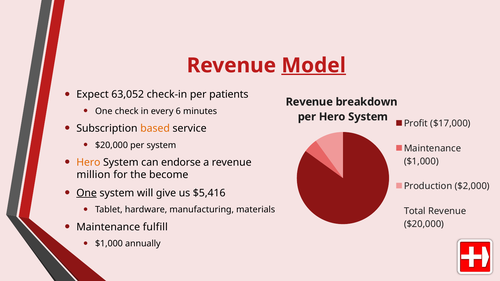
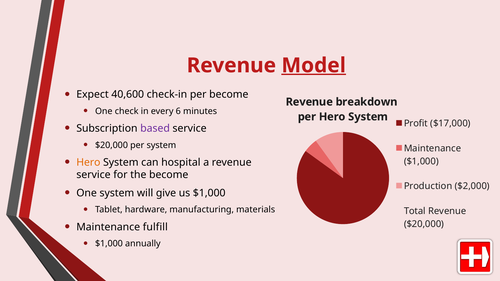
63,052: 63,052 -> 40,600
per patients: patients -> become
based colour: orange -> purple
endorse: endorse -> hospital
million at (93, 175): million -> service
One at (87, 193) underline: present -> none
us $5,416: $5,416 -> $1,000
